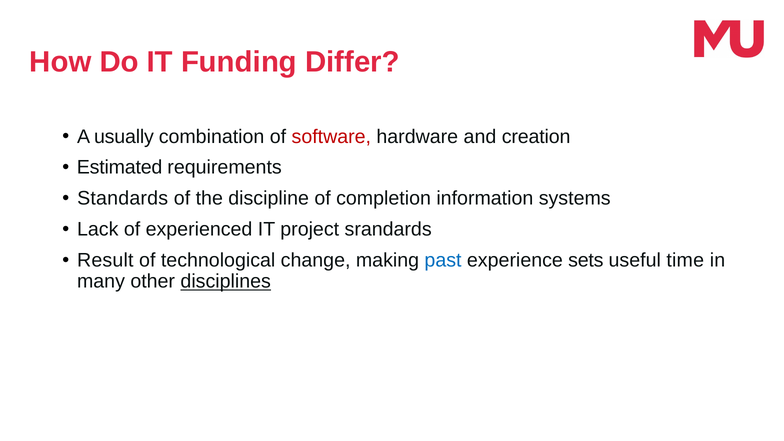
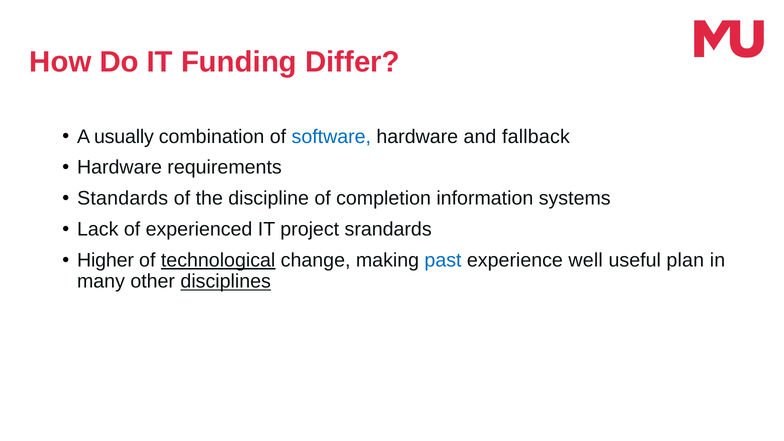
software colour: red -> blue
creation: creation -> fallback
Estimated at (120, 167): Estimated -> Hardware
Result: Result -> Higher
technological underline: none -> present
sets: sets -> well
time: time -> plan
